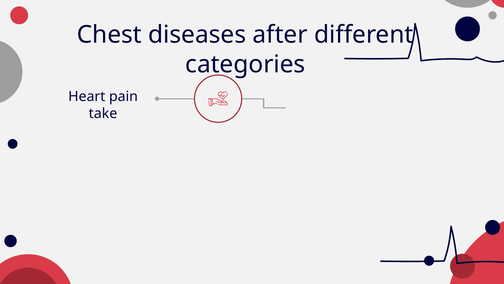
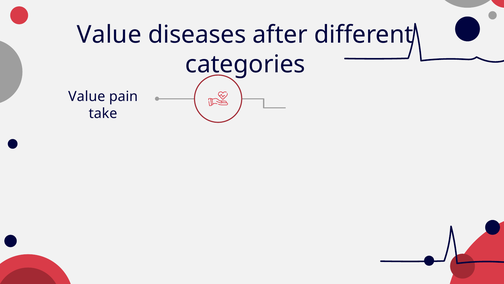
Chest at (109, 35): Chest -> Value
Heart at (87, 96): Heart -> Value
